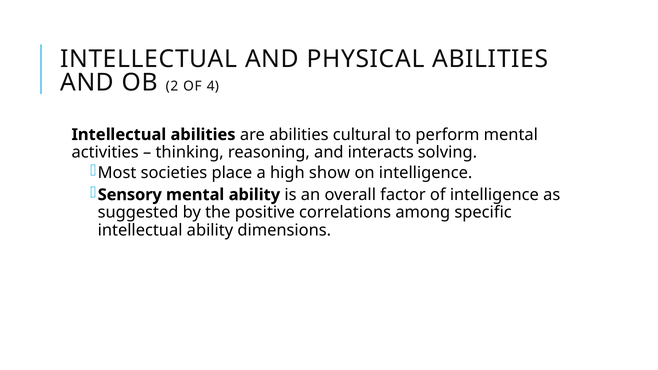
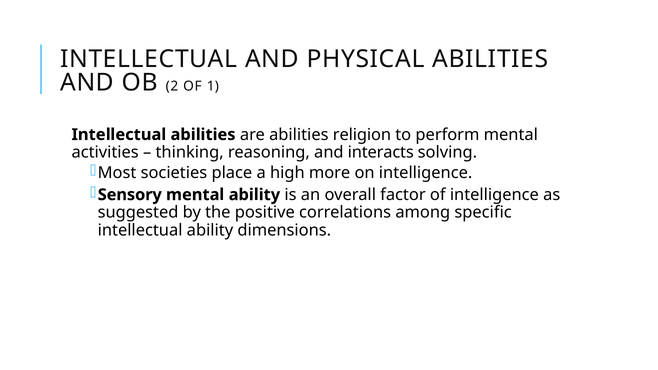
4: 4 -> 1
cultural: cultural -> religion
show: show -> more
